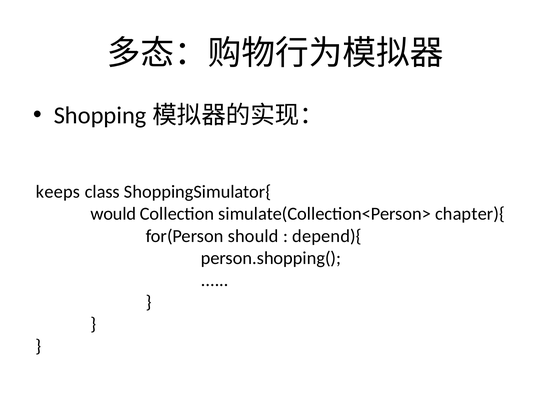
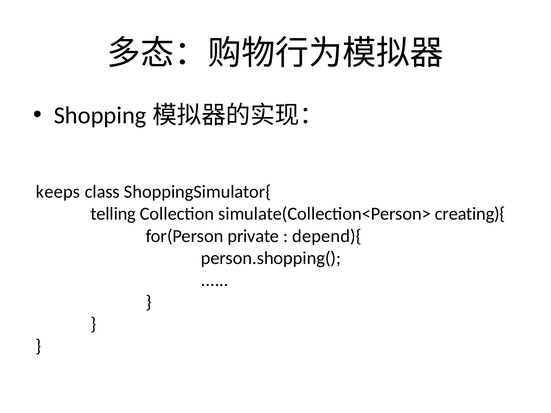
would: would -> telling
chapter){: chapter){ -> creating){
should: should -> private
